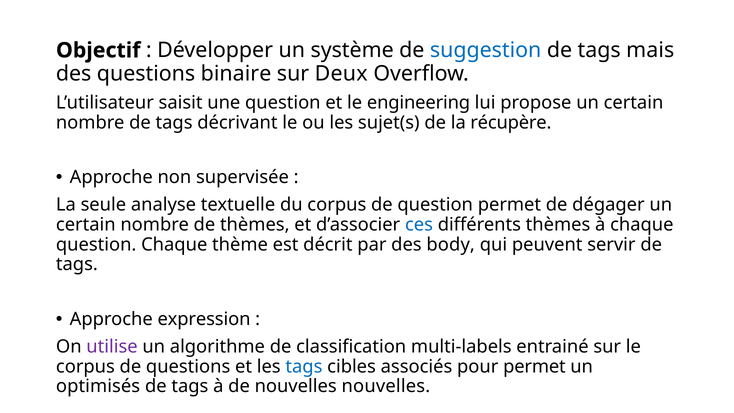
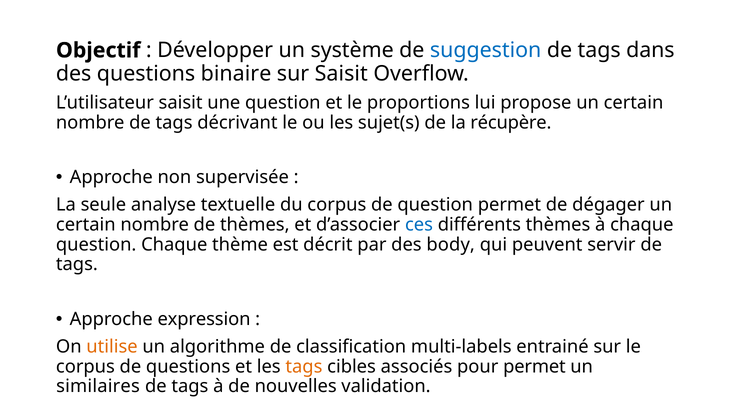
mais: mais -> dans
sur Deux: Deux -> Saisit
engineering: engineering -> proportions
utilise colour: purple -> orange
tags at (304, 366) colour: blue -> orange
optimisés: optimisés -> similaires
nouvelles nouvelles: nouvelles -> validation
